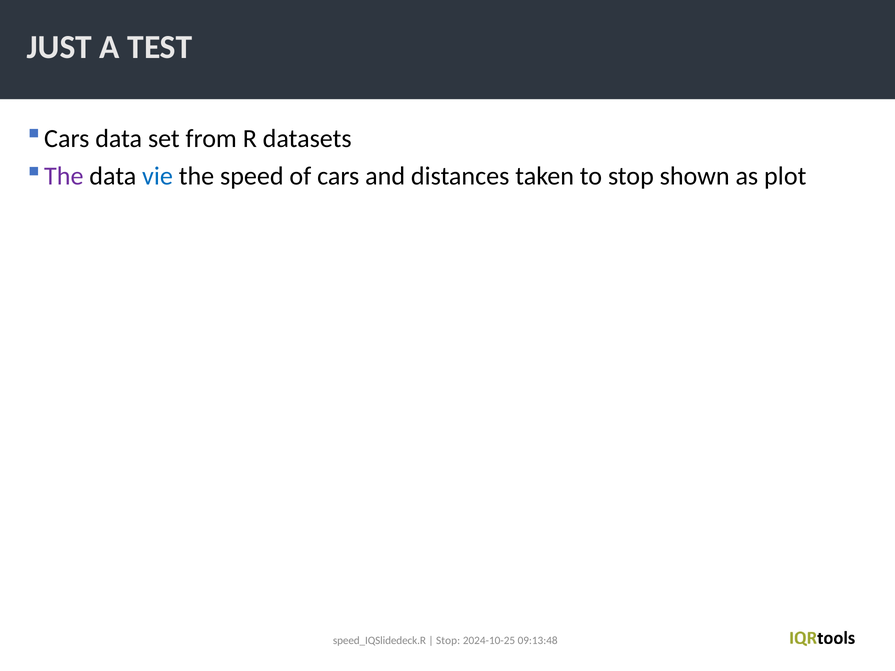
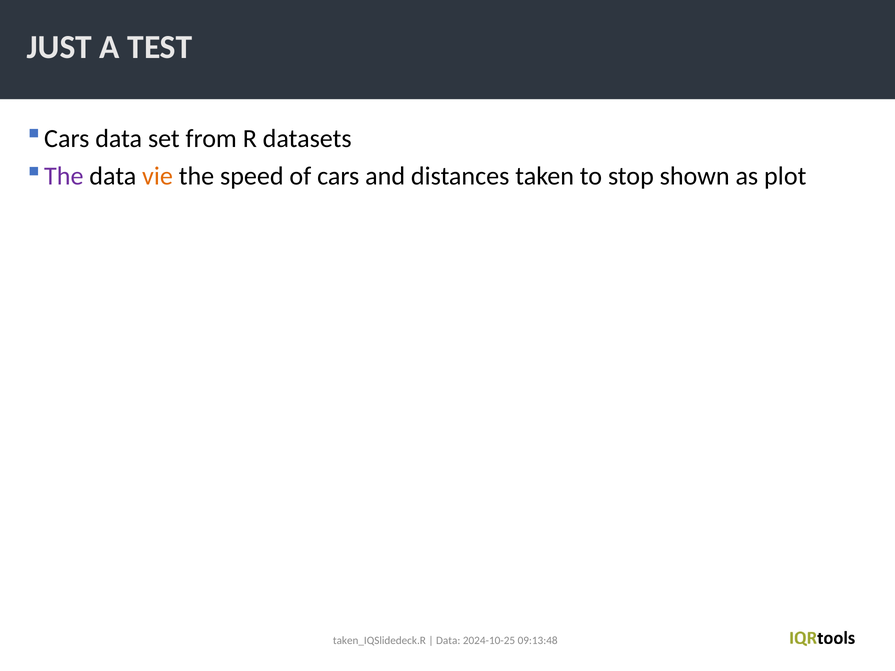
vie colour: blue -> orange
speed_IQSlidedeck.R: speed_IQSlidedeck.R -> taken_IQSlidedeck.R
Stop at (448, 641): Stop -> Data
